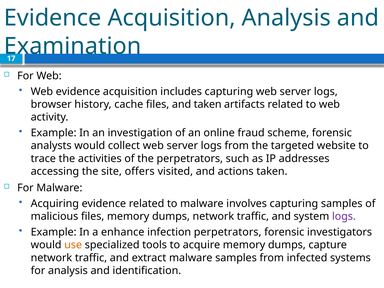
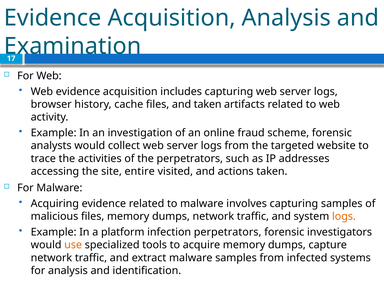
offers: offers -> entire
logs at (344, 216) colour: purple -> orange
enhance: enhance -> platform
